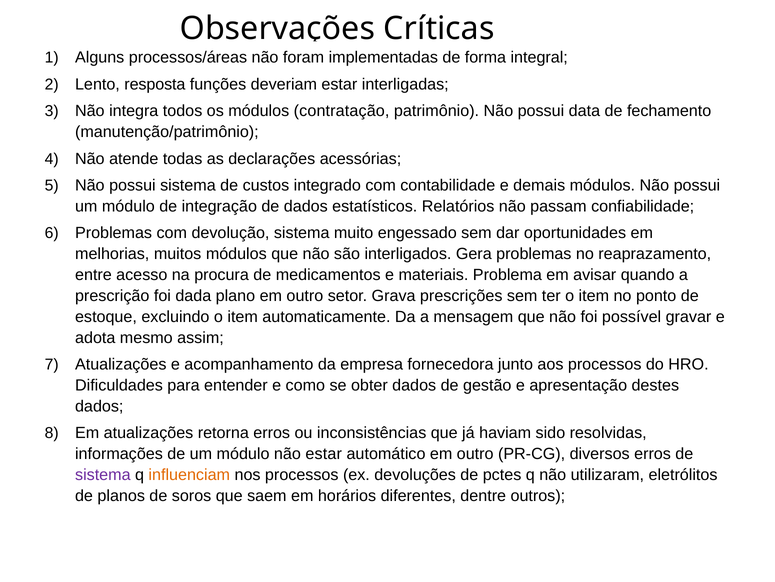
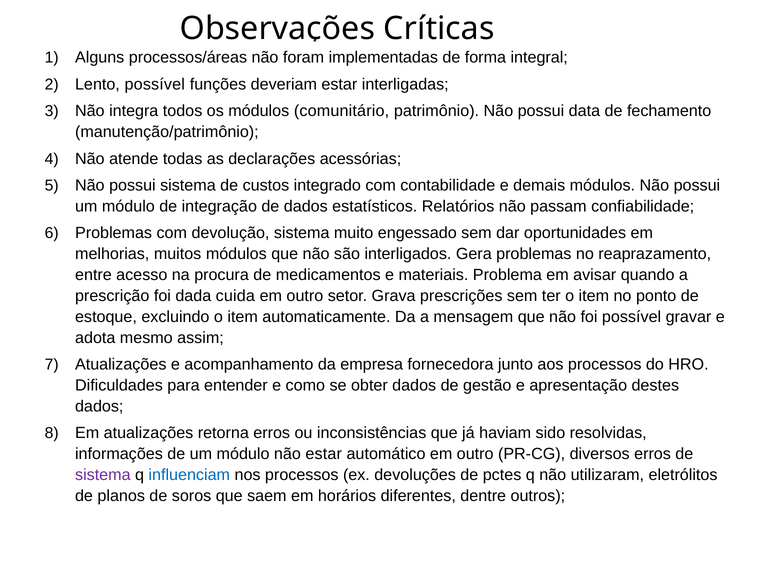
Lento resposta: resposta -> possível
contratação: contratação -> comunitário
plano: plano -> cuida
influenciam colour: orange -> blue
